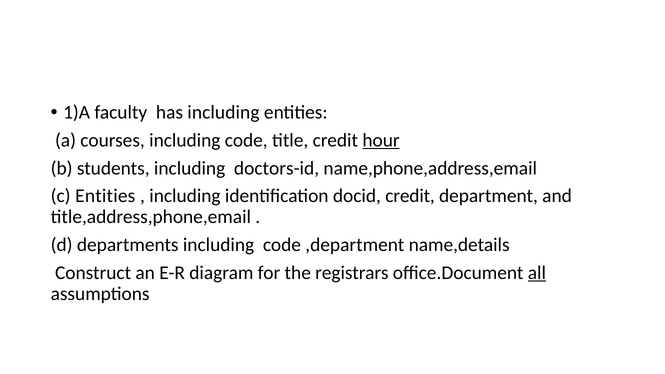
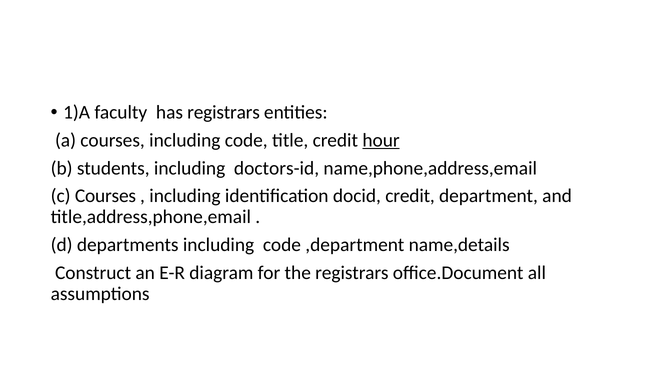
has including: including -> registrars
c Entities: Entities -> Courses
all underline: present -> none
